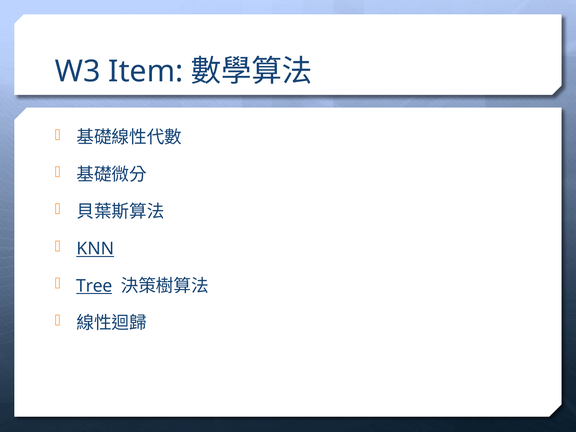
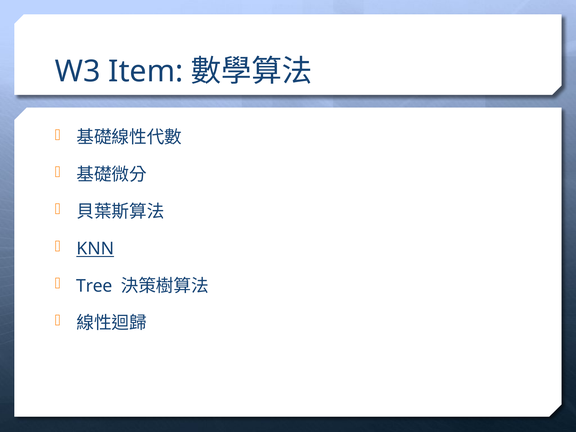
Tree underline: present -> none
